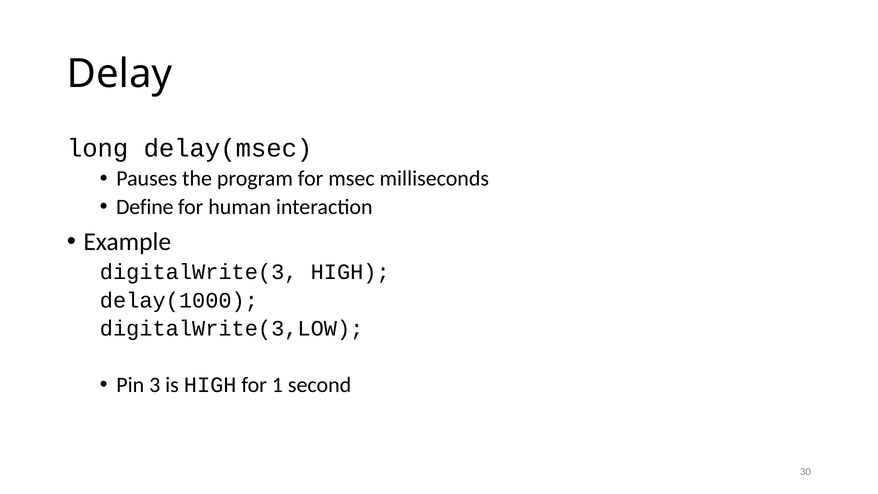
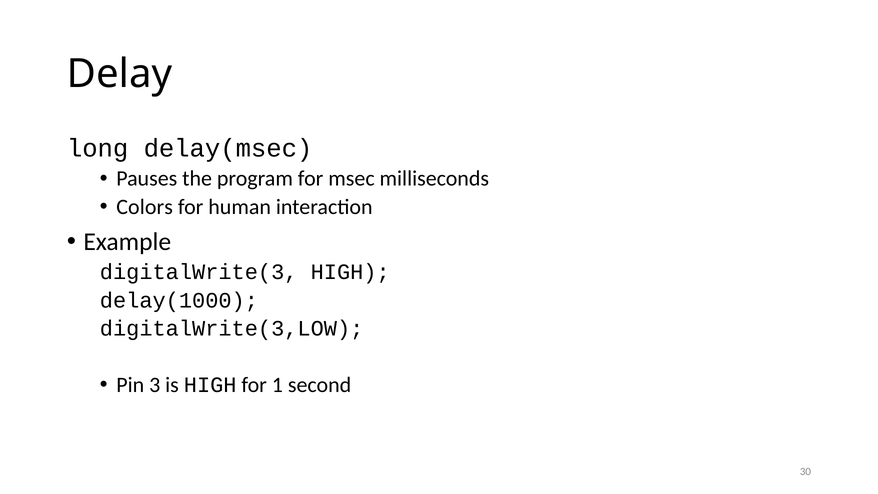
Define: Define -> Colors
